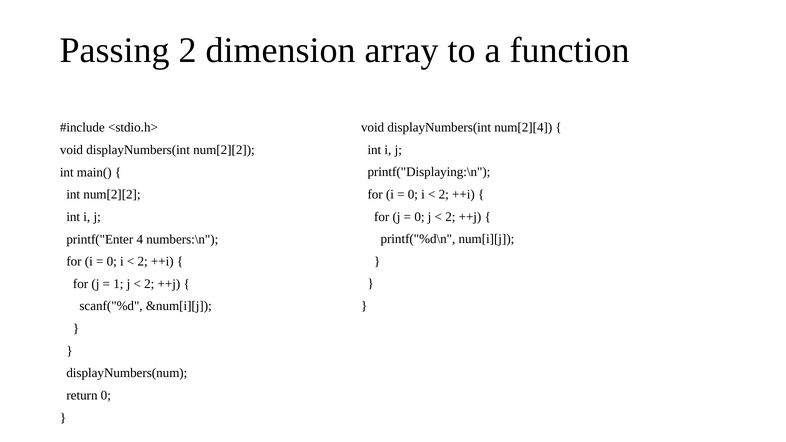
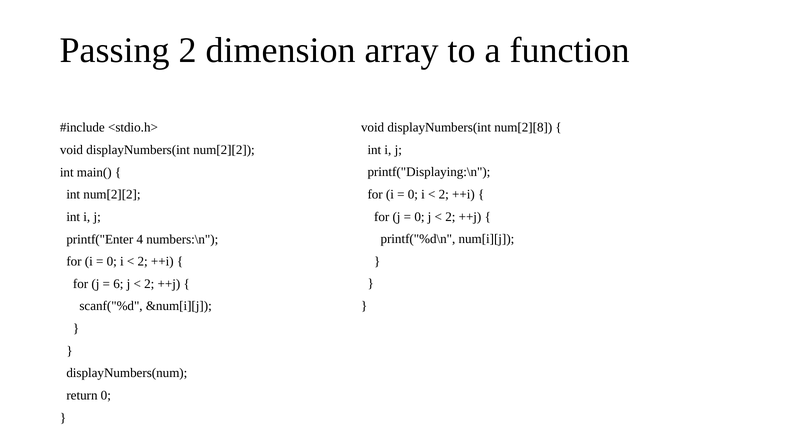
num[2][4: num[2][4 -> num[2][8
1: 1 -> 6
